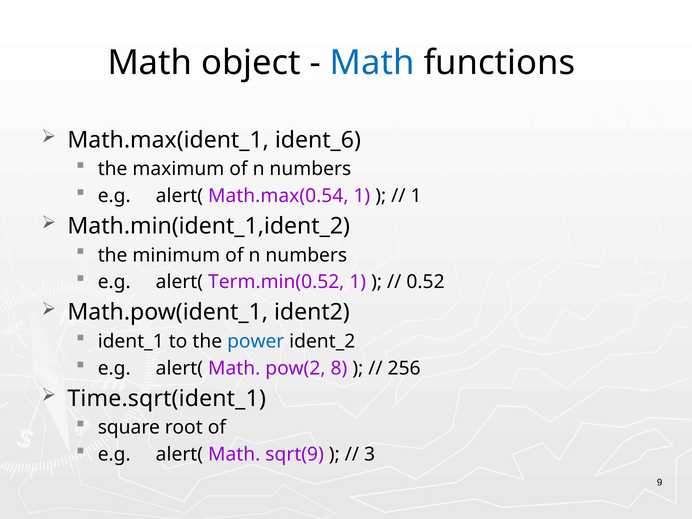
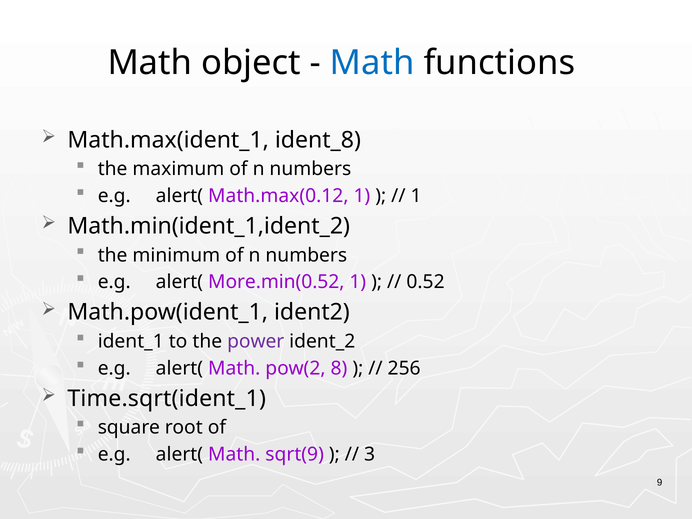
ident_6: ident_6 -> ident_8
Math.max(0.54: Math.max(0.54 -> Math.max(0.12
Term.min(0.52: Term.min(0.52 -> More.min(0.52
power colour: blue -> purple
